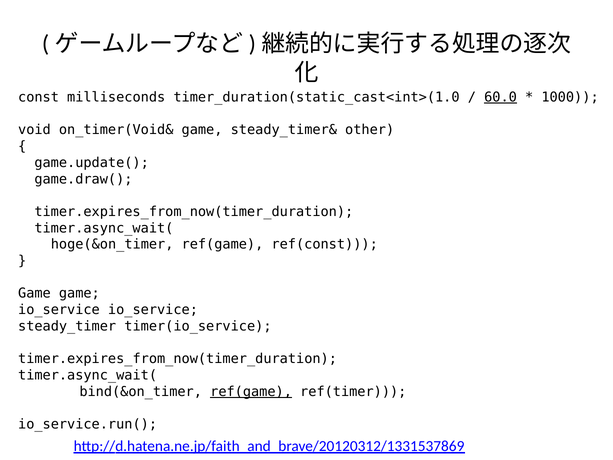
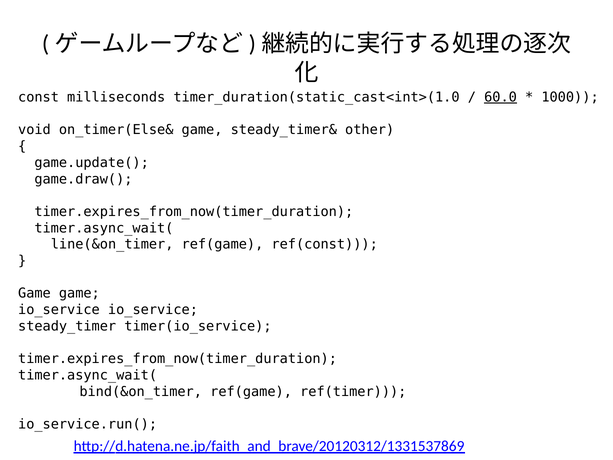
on_timer(Void&: on_timer(Void& -> on_timer(Else&
hoge(&on_timer: hoge(&on_timer -> line(&on_timer
ref(game at (251, 391) underline: present -> none
